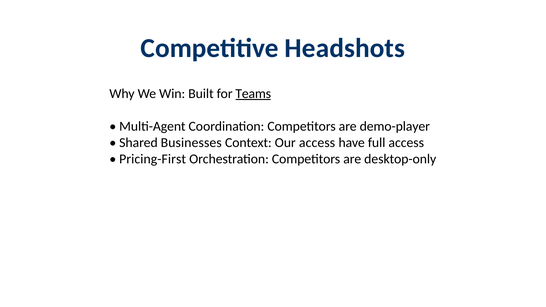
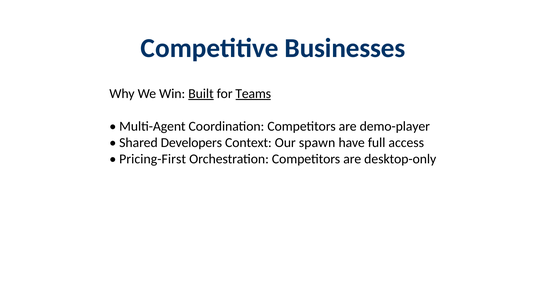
Headshots: Headshots -> Businesses
Built underline: none -> present
Businesses: Businesses -> Developers
Our access: access -> spawn
